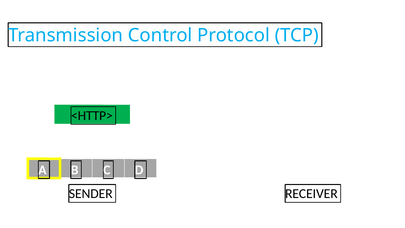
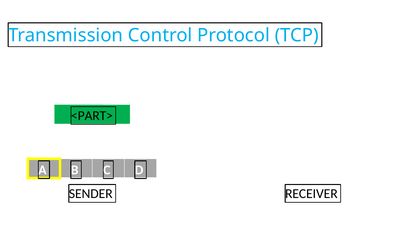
<HTTP>: <HTTP> -> <PART>
